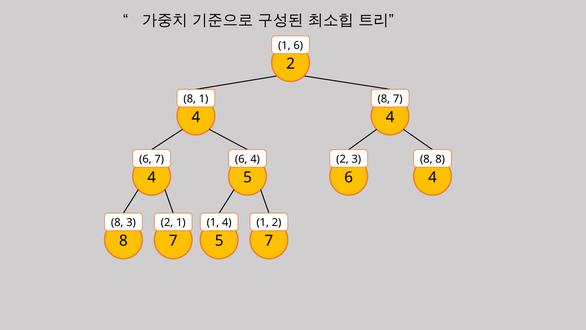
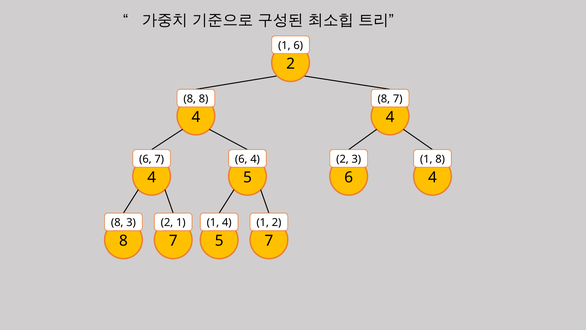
1 at (204, 99): 1 -> 8
8 at (426, 159): 8 -> 1
